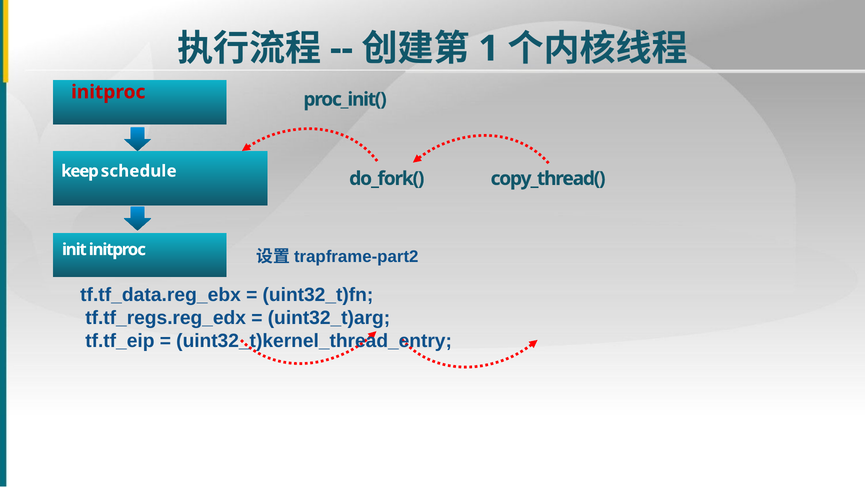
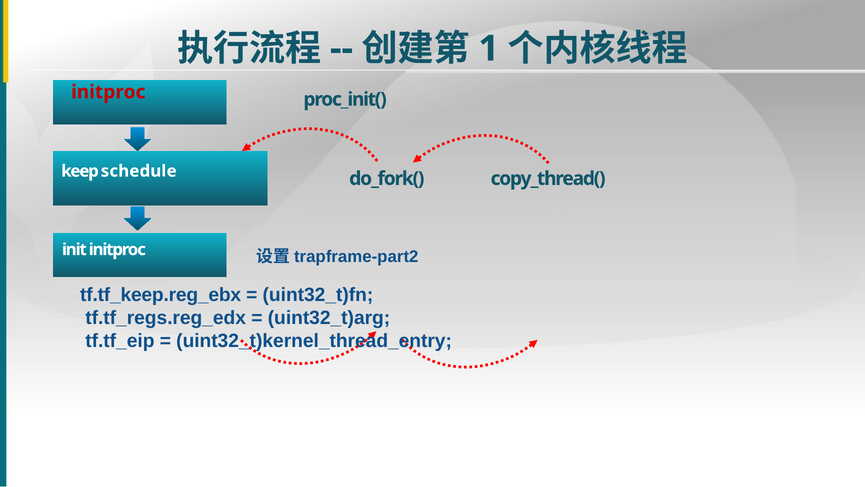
tf.tf_data.reg_ebx: tf.tf_data.reg_ebx -> tf.tf_keep.reg_ebx
